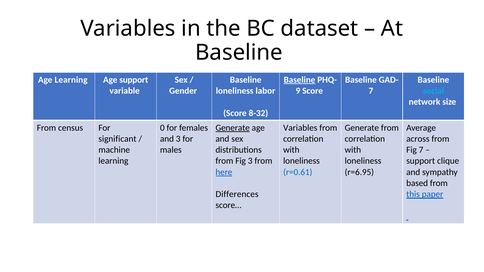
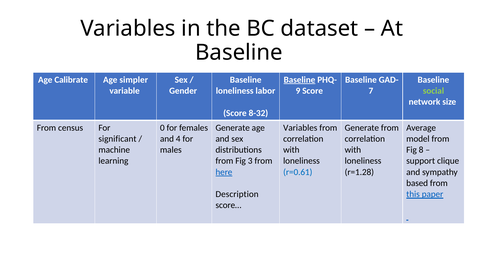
Age Learning: Learning -> Calibrate
Age support: support -> simpler
social colour: light blue -> light green
Generate at (233, 128) underline: present -> none
and 3: 3 -> 4
across: across -> model
Fig 7: 7 -> 8
r=6.95: r=6.95 -> r=1.28
Differences: Differences -> Description
